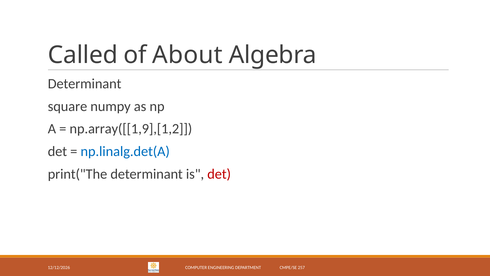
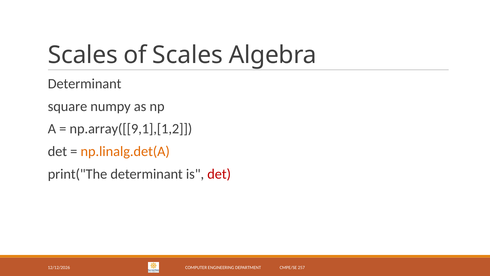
Called at (83, 55): Called -> Scales
of About: About -> Scales
np.array([[1,9],[1,2: np.array([[1,9],[1,2 -> np.array([[9,1],[1,2
np.linalg.det(A colour: blue -> orange
